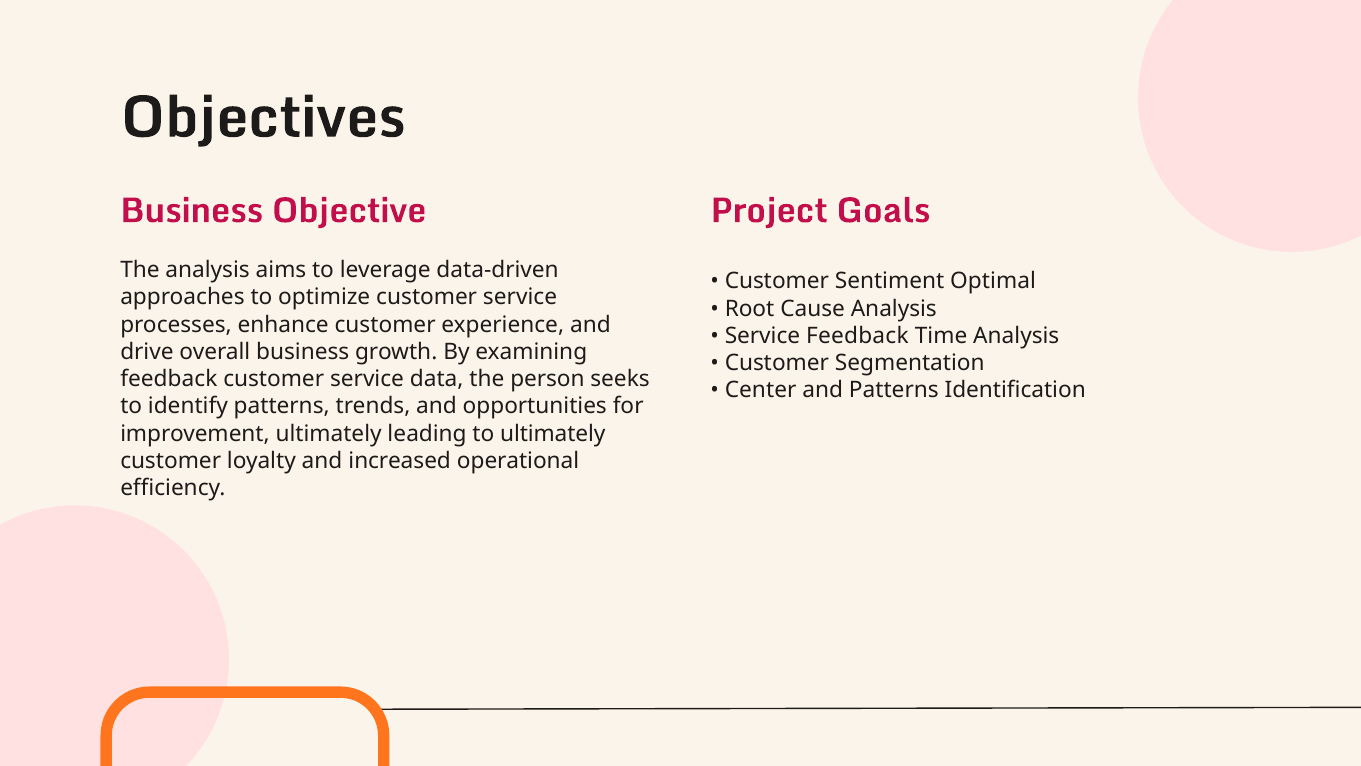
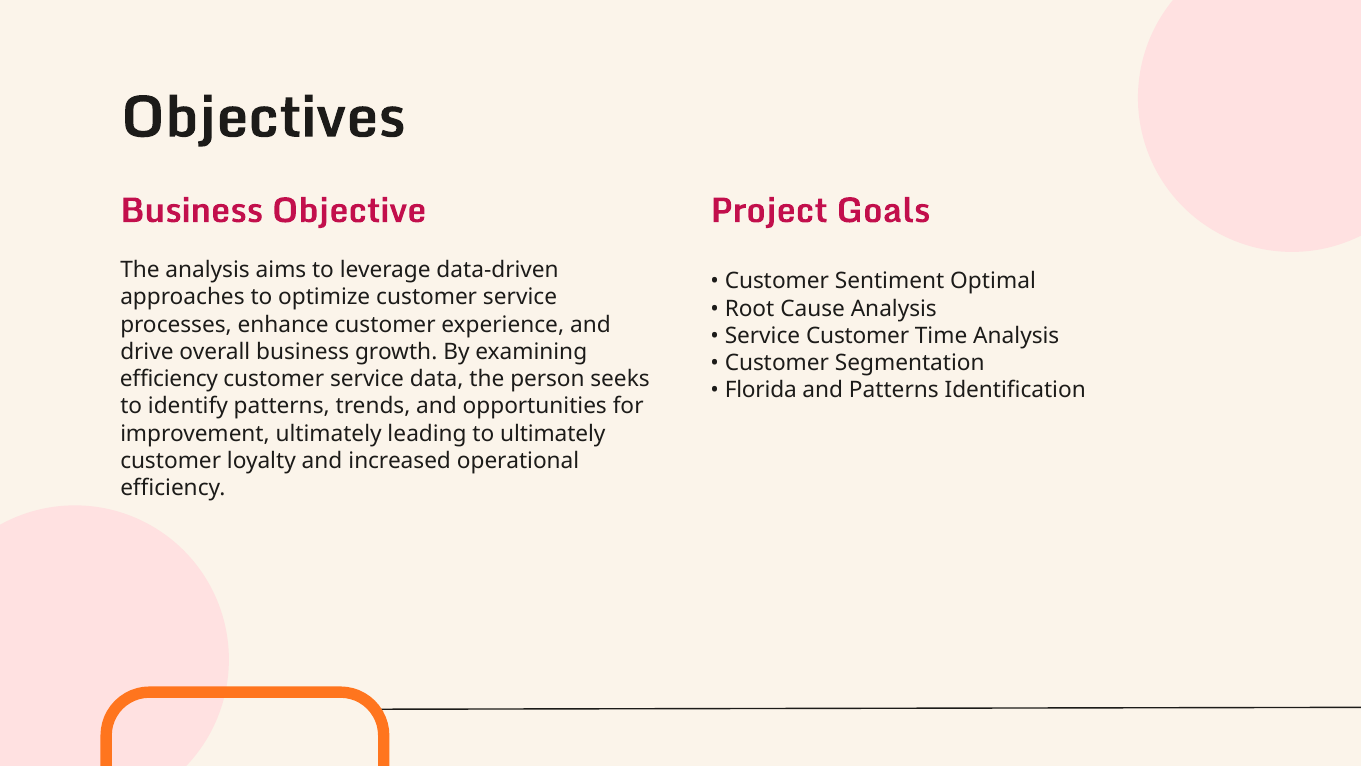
Service Feedback: Feedback -> Customer
feedback at (169, 379): feedback -> efficiency
Center: Center -> Florida
